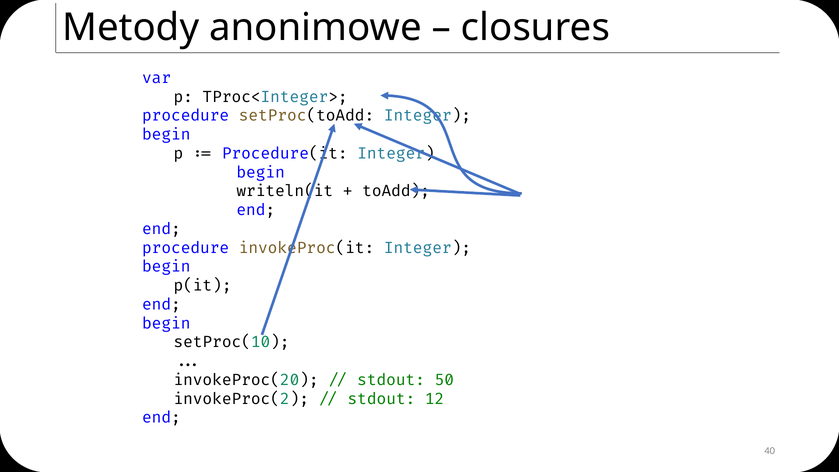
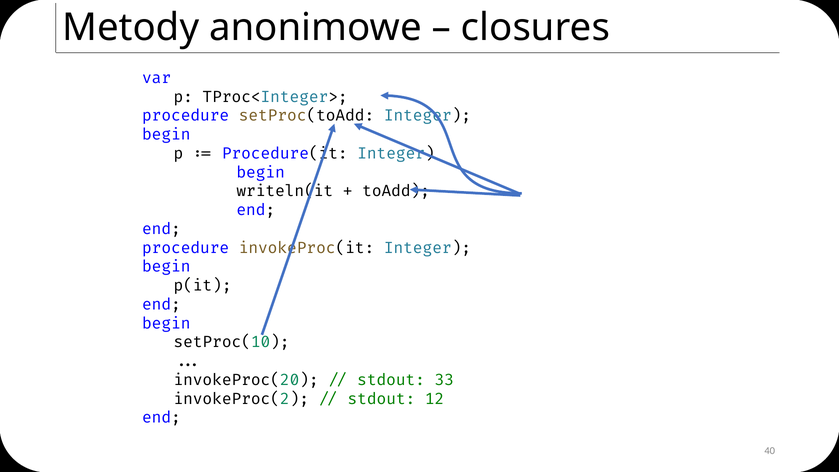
50: 50 -> 33
